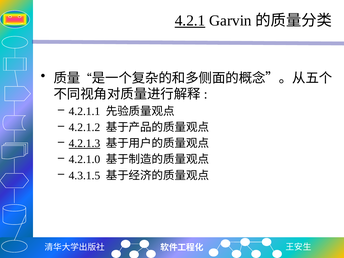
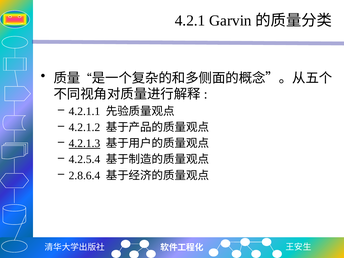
4.2.1 underline: present -> none
4.2.1.0: 4.2.1.0 -> 4.2.5.4
4.3.1.5: 4.3.1.5 -> 2.8.6.4
